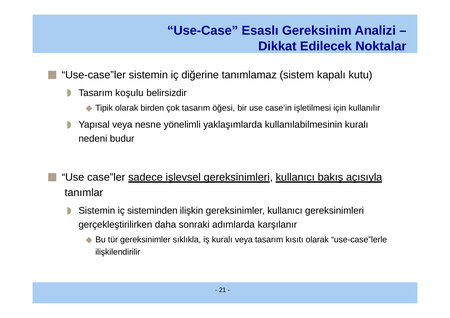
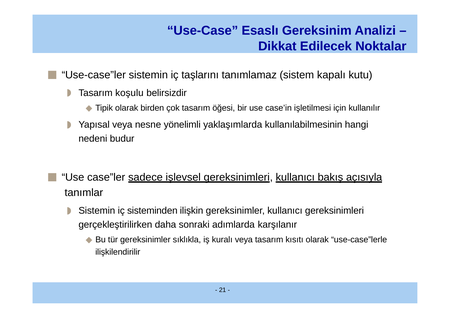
diğerine: diğerine -> taşlarını
kullanılabilmesinin kuralı: kuralı -> hangi
